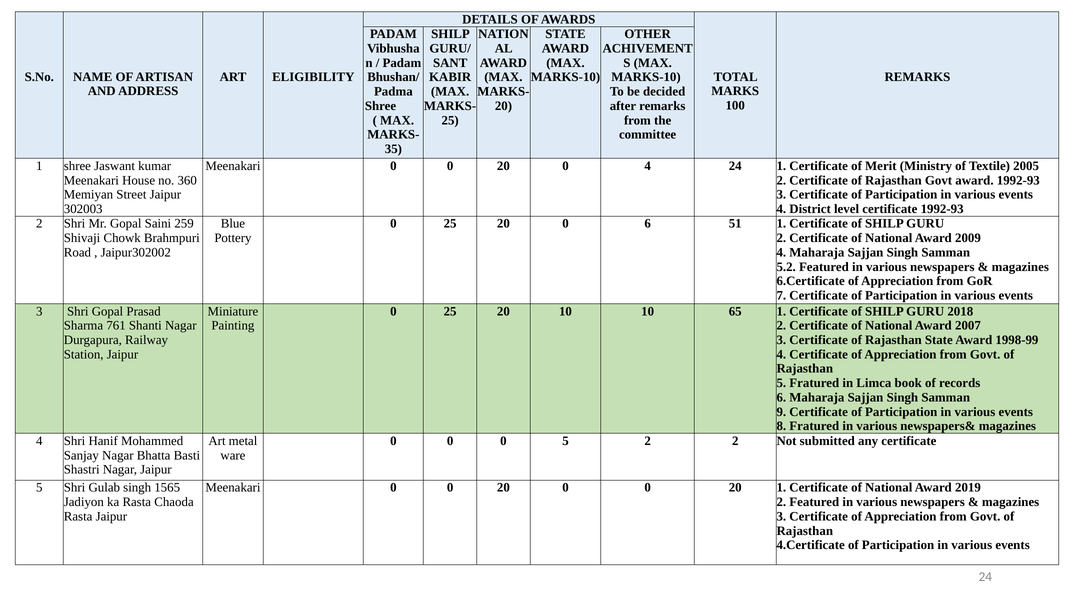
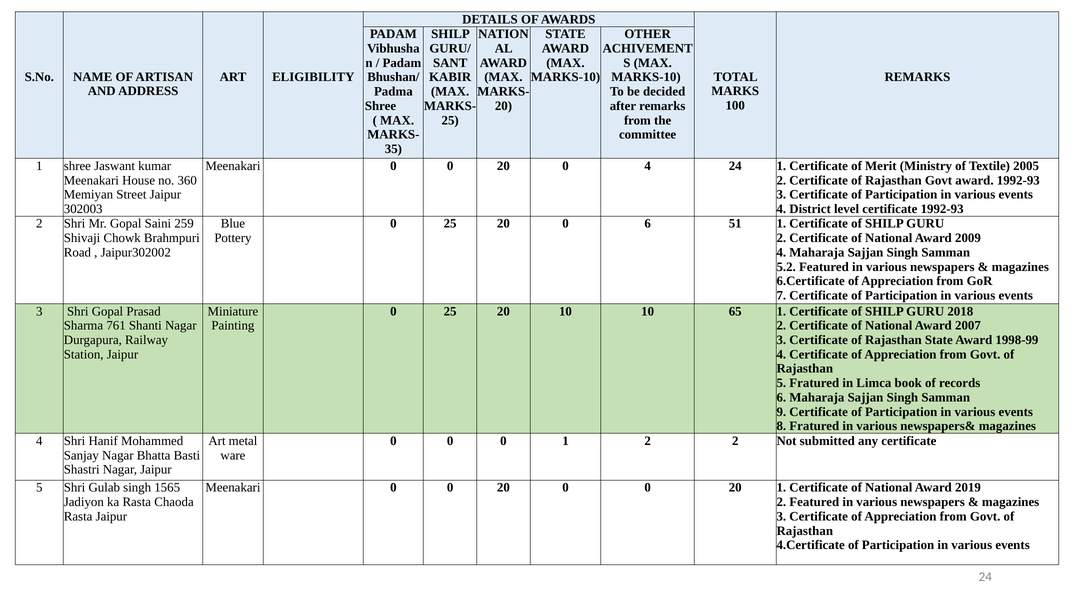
0 5: 5 -> 1
